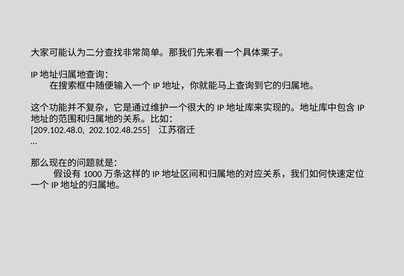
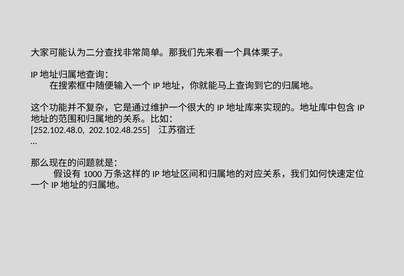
209.102.48.0: 209.102.48.0 -> 252.102.48.0
